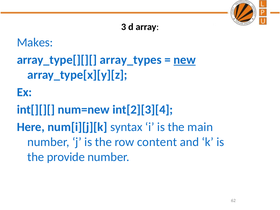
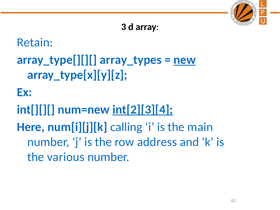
Makes: Makes -> Retain
int[2][3][4 underline: none -> present
syntax: syntax -> calling
content: content -> address
provide: provide -> various
